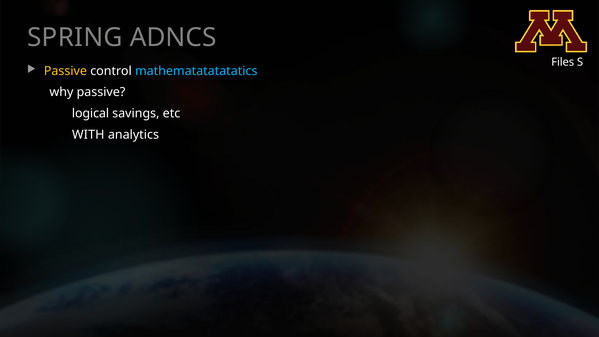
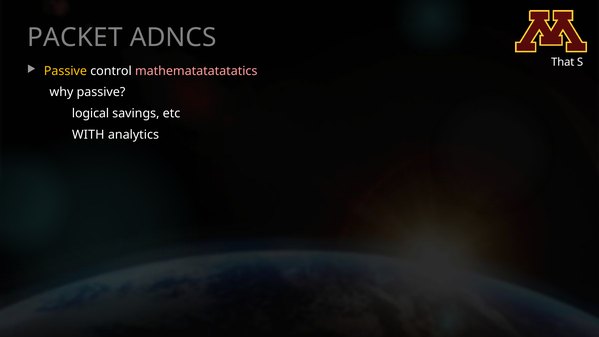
SPRING: SPRING -> PACKET
Files: Files -> That
mathematatatatatics colour: light blue -> pink
